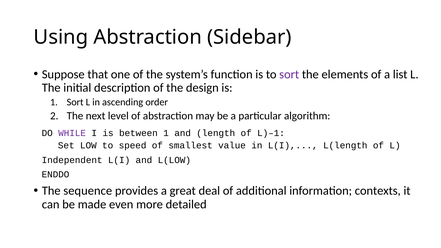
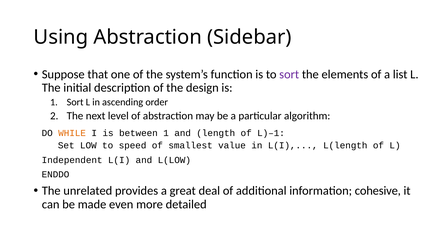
WHILE colour: purple -> orange
sequence: sequence -> unrelated
contexts: contexts -> cohesive
